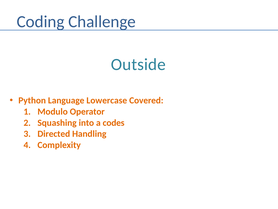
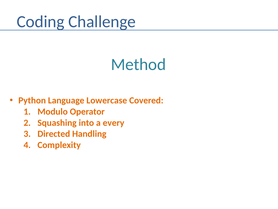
Outside: Outside -> Method
codes: codes -> every
